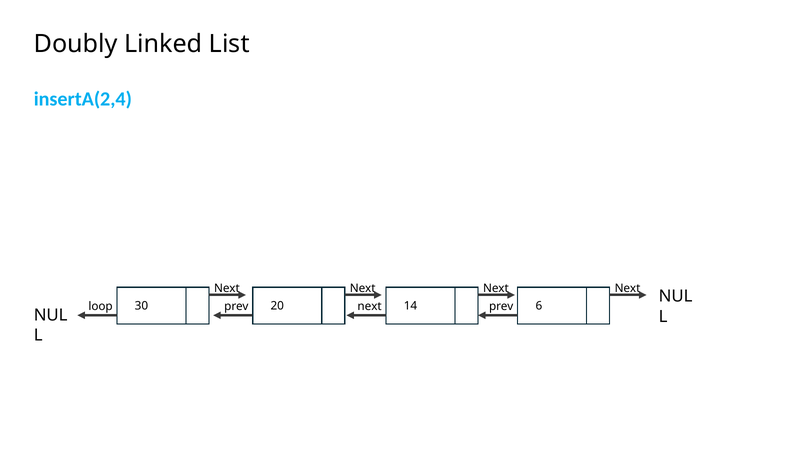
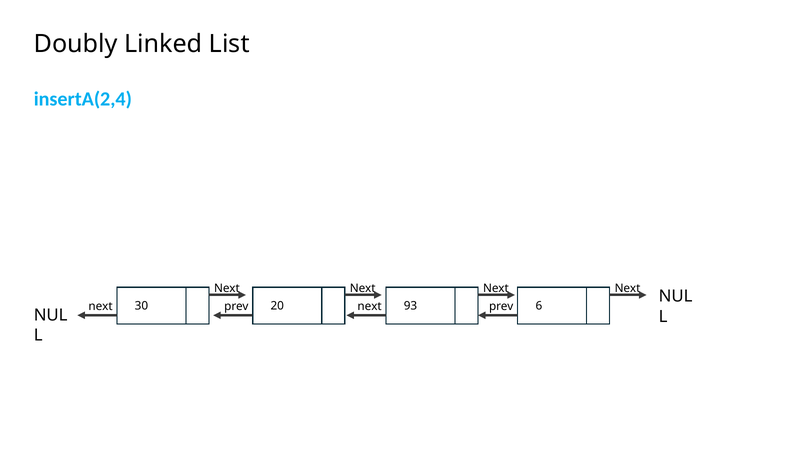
loop at (101, 306): loop -> next
14: 14 -> 93
